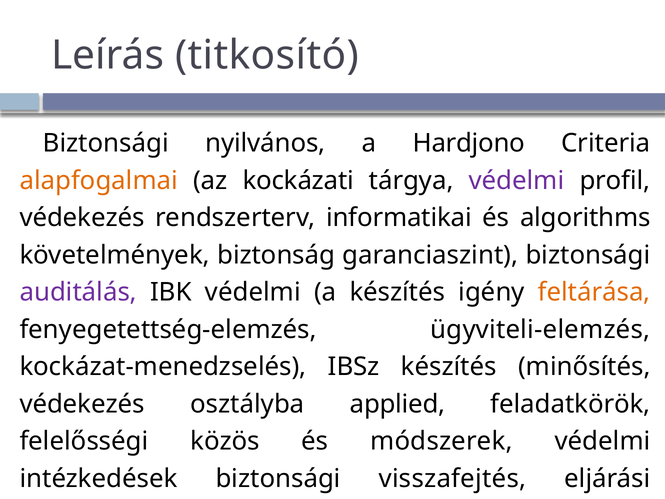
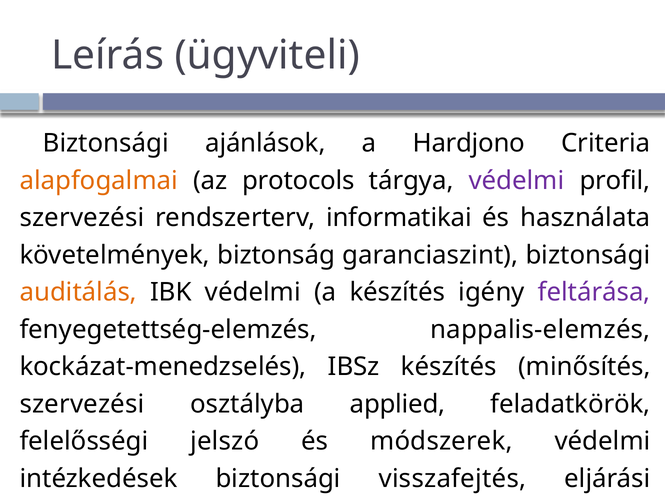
titkosító: titkosító -> ügyviteli
nyilvános: nyilvános -> ajánlások
kockázati: kockázati -> protocols
védekezés at (82, 218): védekezés -> szervezési
algorithms: algorithms -> használata
auditálás colour: purple -> orange
feltárása colour: orange -> purple
ügyviteli-elemzés: ügyviteli-elemzés -> nappalis-elemzés
védekezés at (82, 404): védekezés -> szervezési
közös: közös -> jelszó
